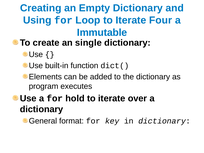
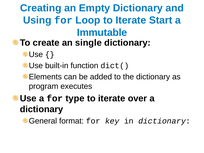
Four: Four -> Start
hold: hold -> type
